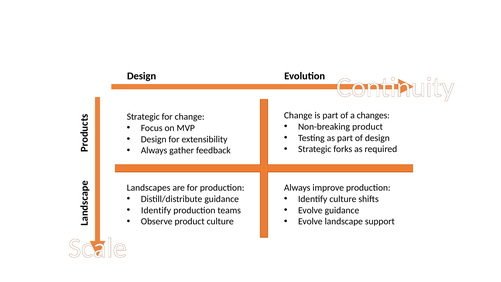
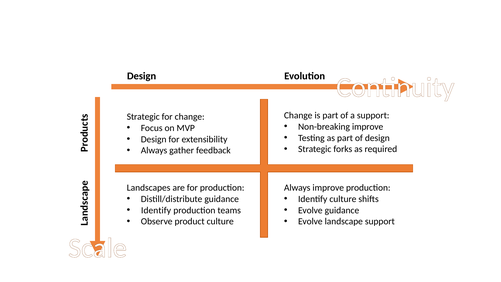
a changes: changes -> support
Non-breaking product: product -> improve
